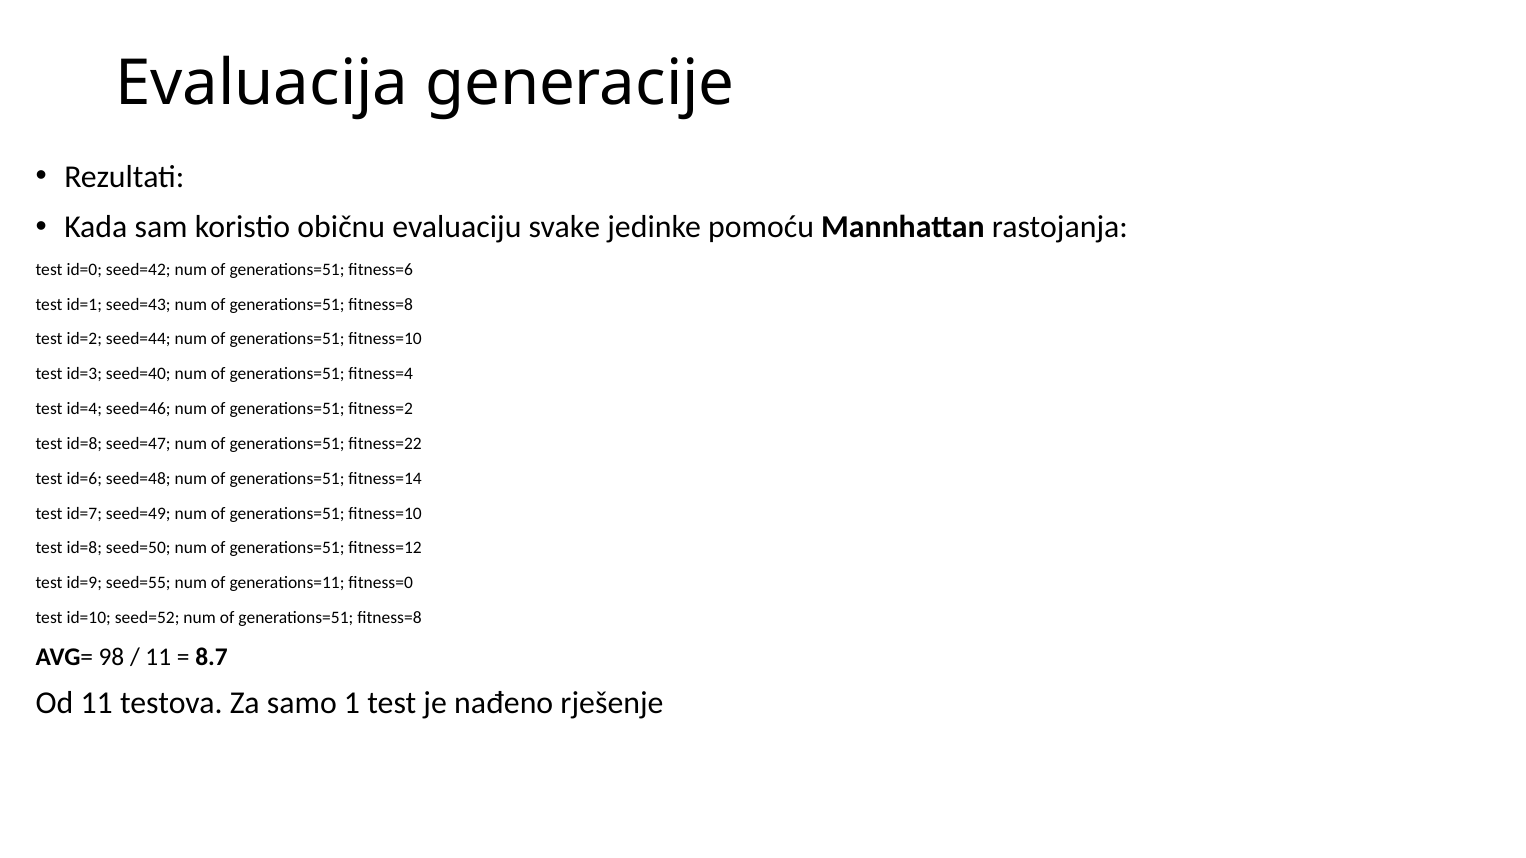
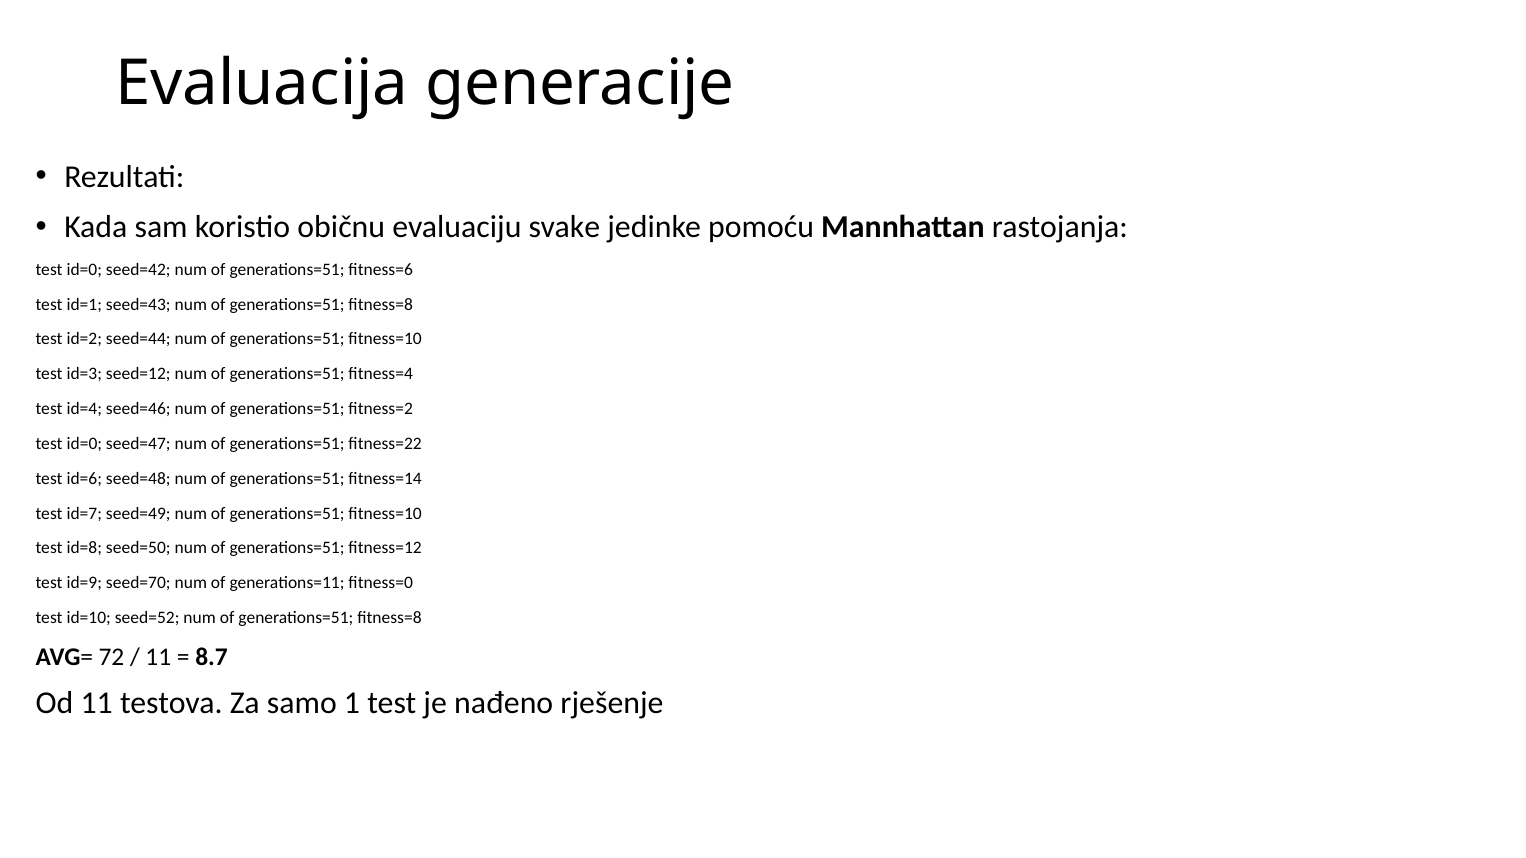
seed=40: seed=40 -> seed=12
id=8 at (84, 444): id=8 -> id=0
seed=55: seed=55 -> seed=70
98: 98 -> 72
